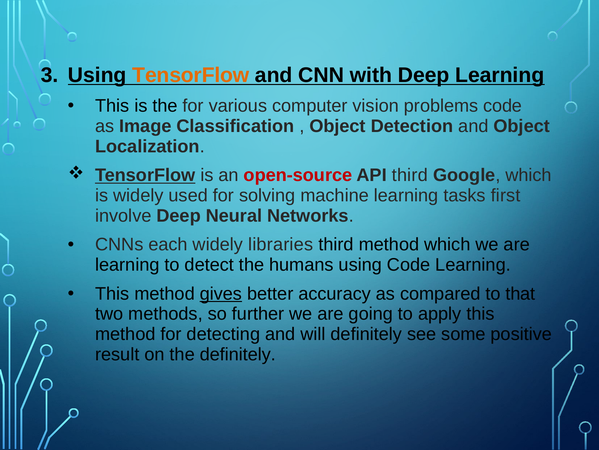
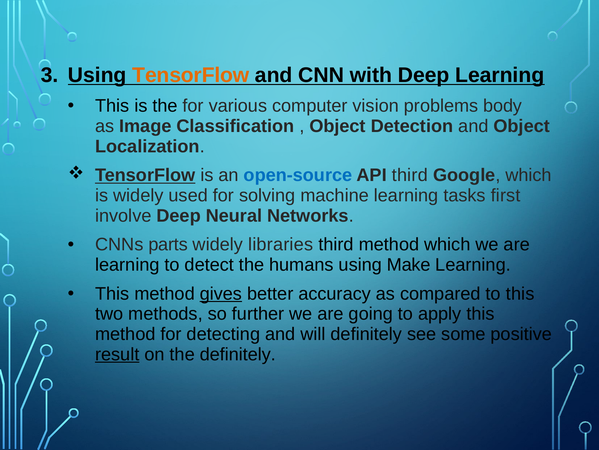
problems code: code -> body
open-source colour: red -> blue
each: each -> parts
using Code: Code -> Make
to that: that -> this
result underline: none -> present
